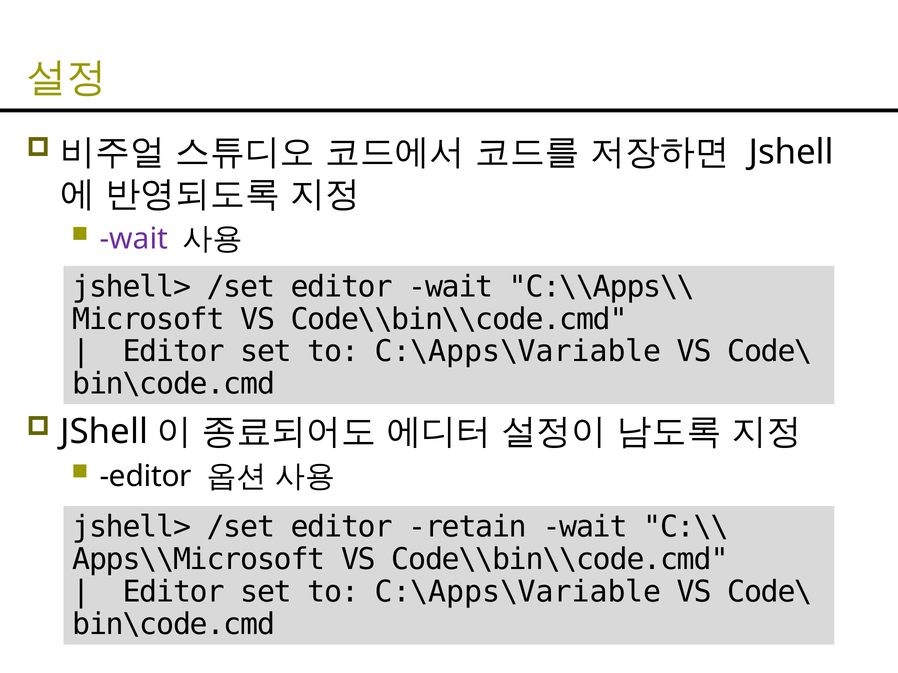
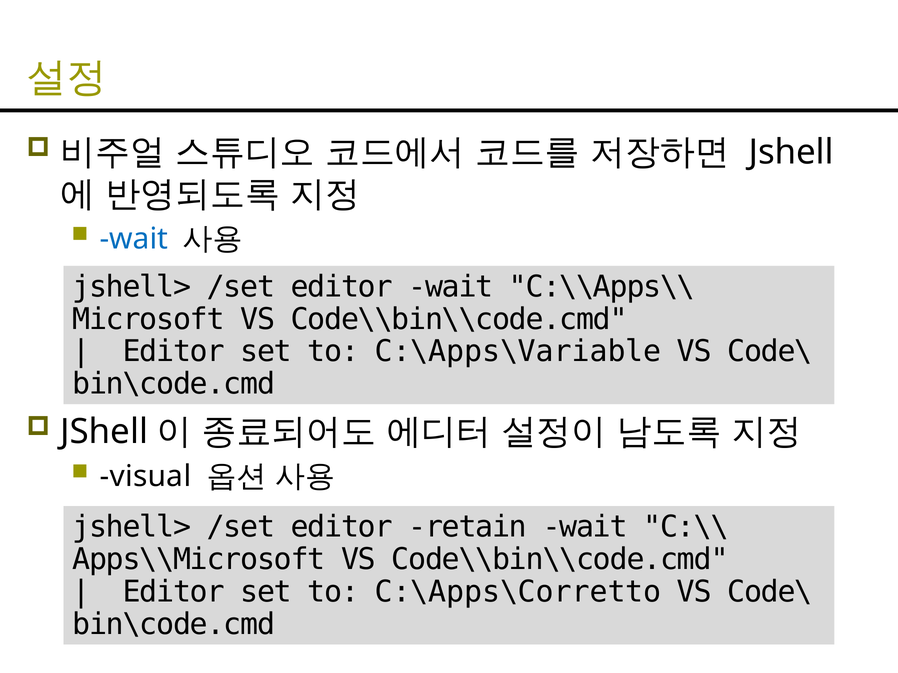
wait at (134, 239) colour: purple -> blue
editor at (146, 477): editor -> visual
C:\Apps\Variable at (518, 592): C:\Apps\Variable -> C:\Apps\Corretto
